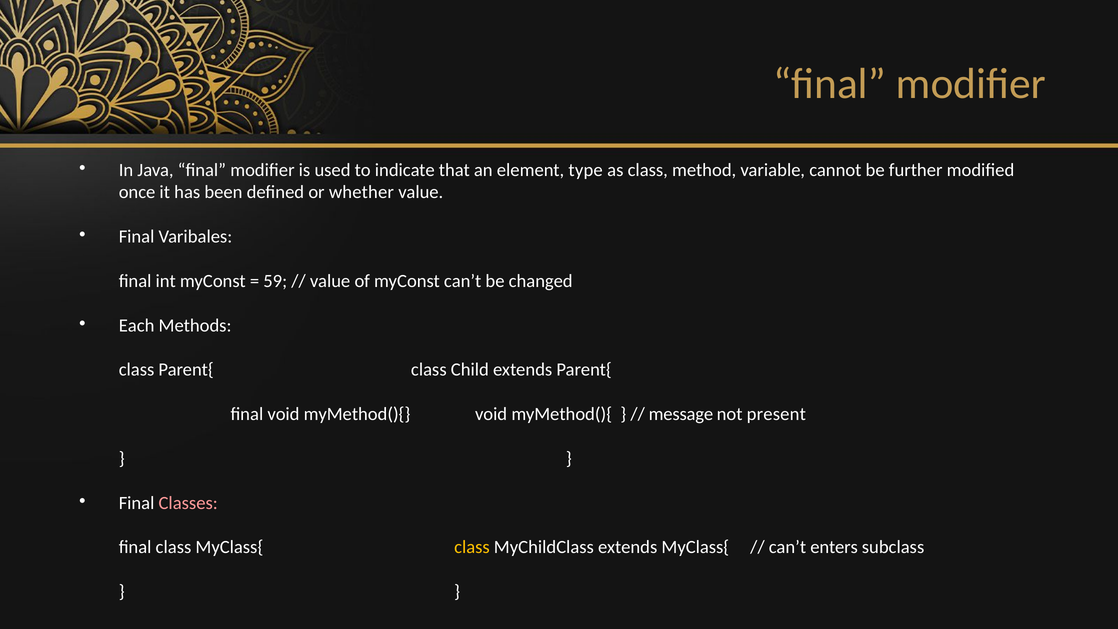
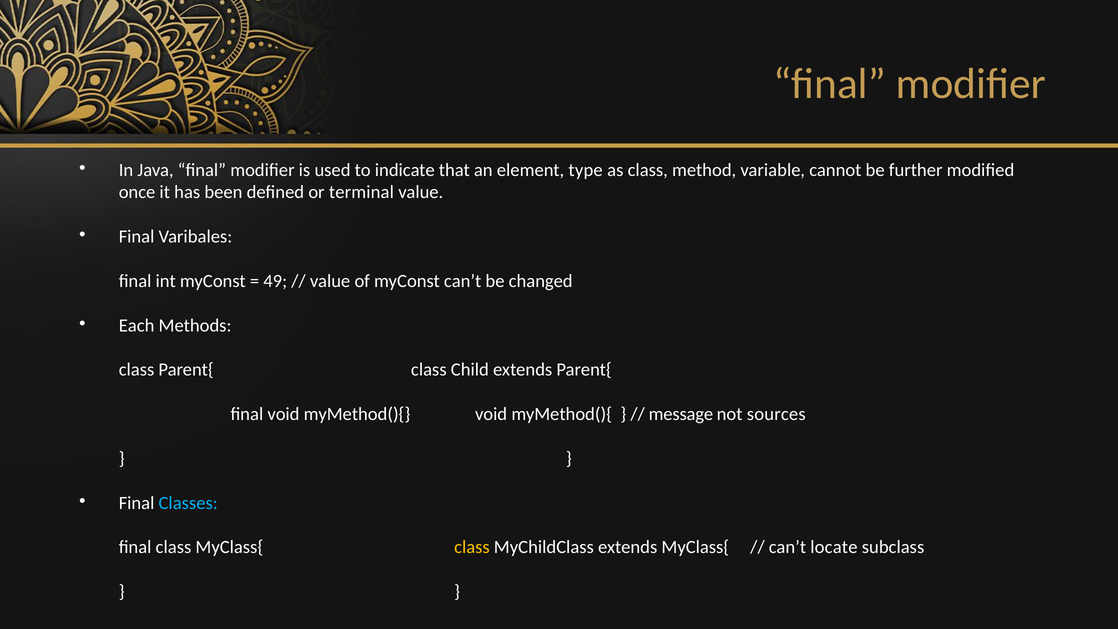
whether: whether -> terminal
59: 59 -> 49
present: present -> sources
Classes colour: pink -> light blue
enters: enters -> locate
